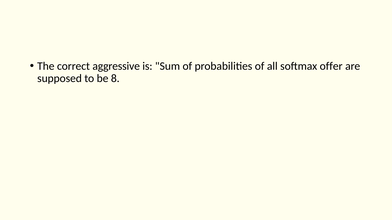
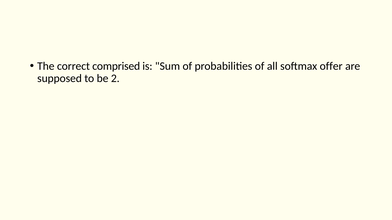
aggressive: aggressive -> comprised
8: 8 -> 2
